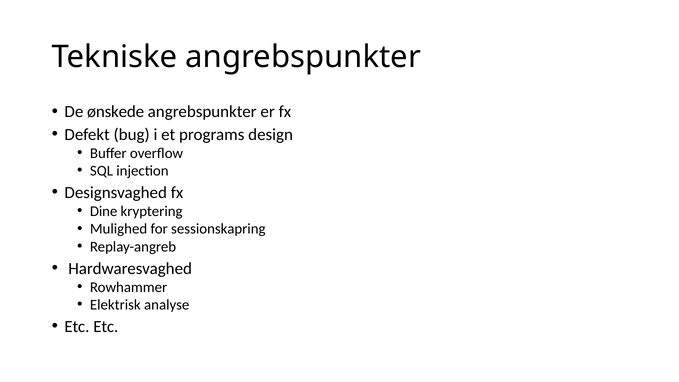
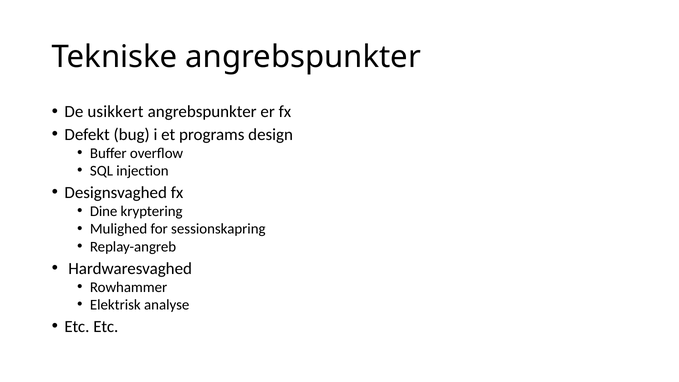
ønskede: ønskede -> usikkert
